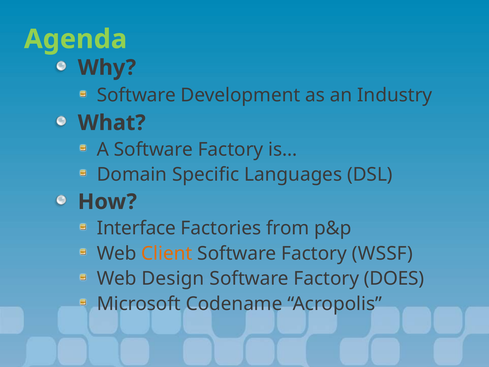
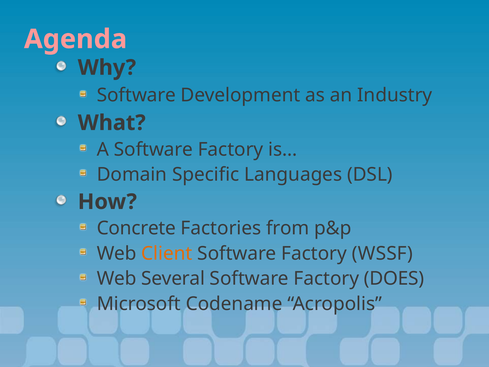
Agenda colour: light green -> pink
Interface: Interface -> Concrete
Design: Design -> Several
